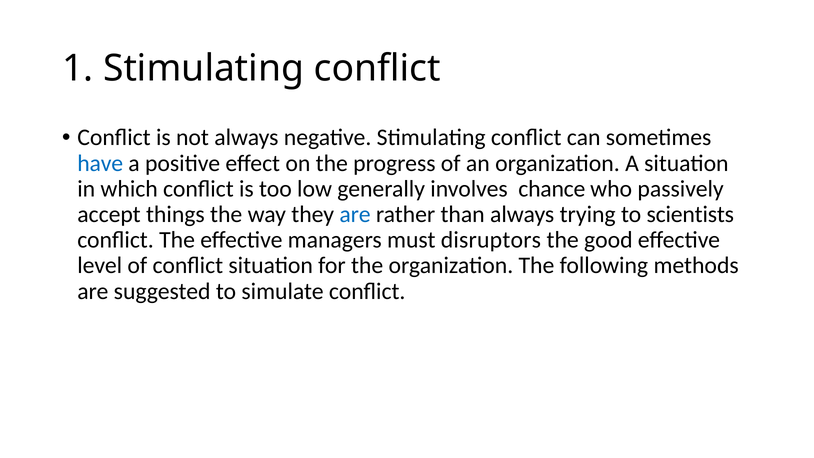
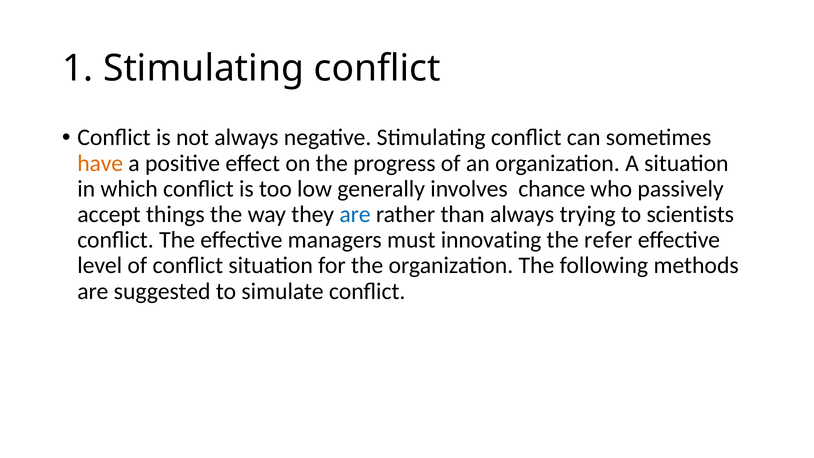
have colour: blue -> orange
disruptors: disruptors -> innovating
good: good -> refer
